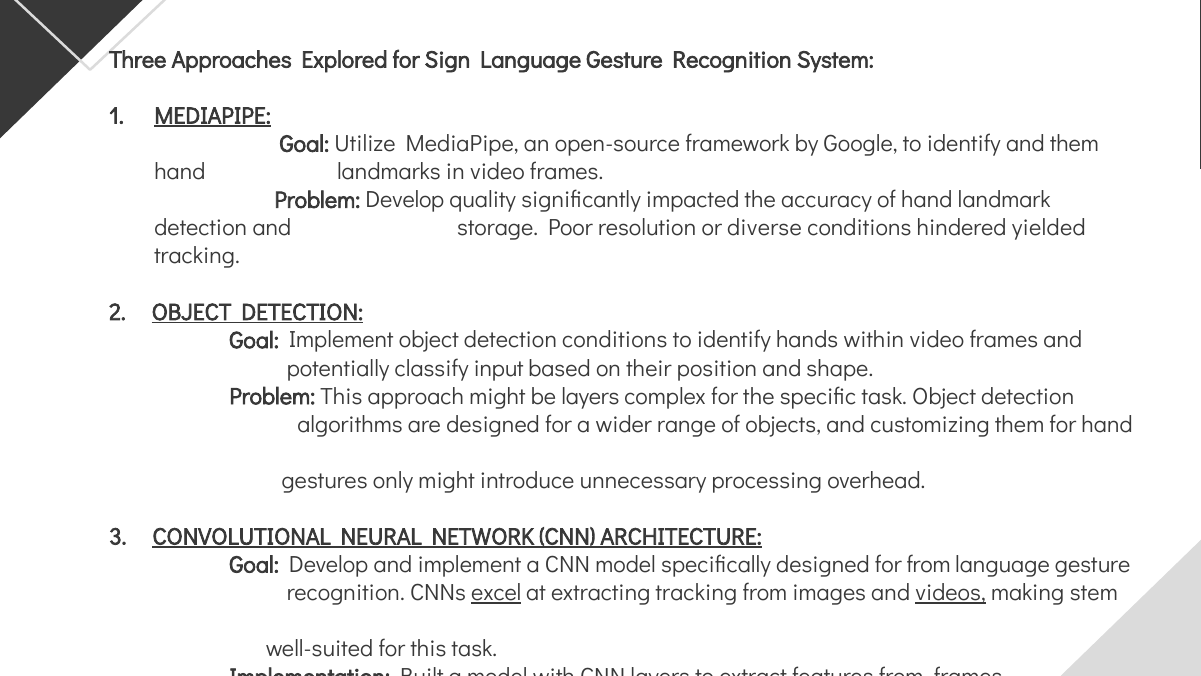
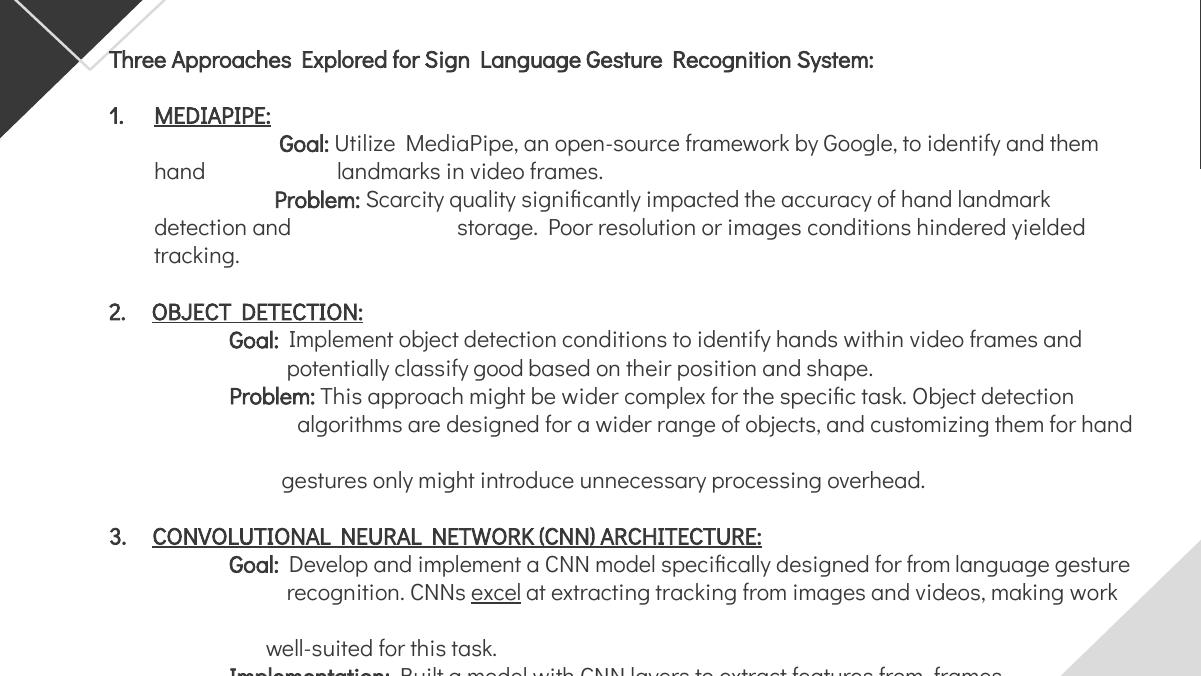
Problem Develop: Develop -> Scarcity
or diverse: diverse -> images
input: input -> good
be layers: layers -> wider
videos underline: present -> none
stem: stem -> work
